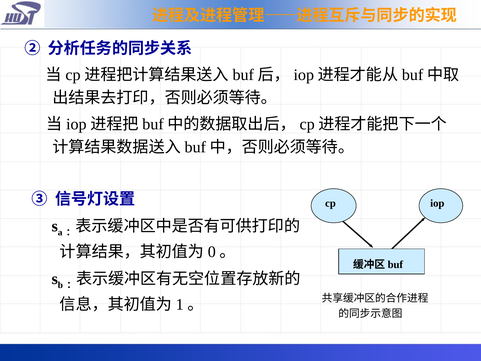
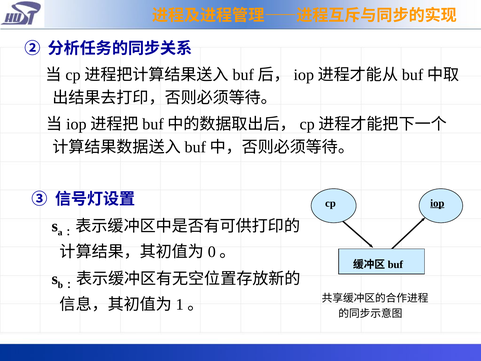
iop underline: none -> present
